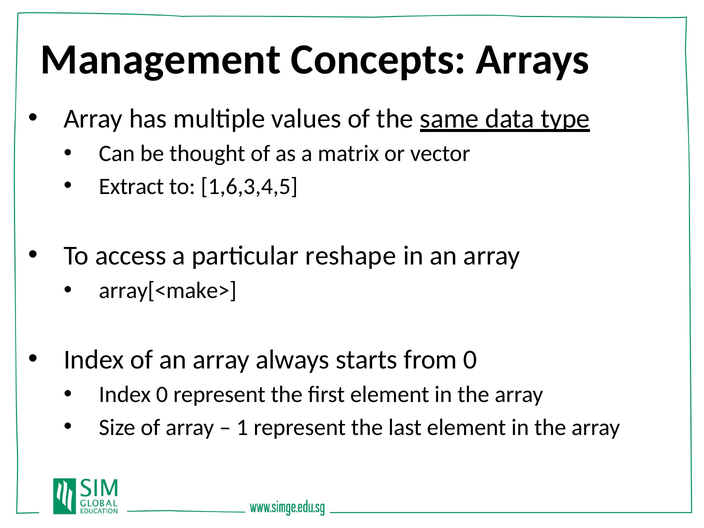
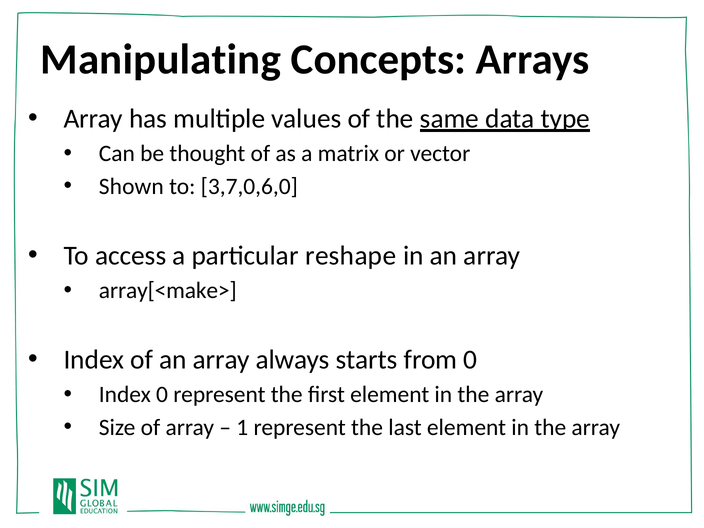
Management: Management -> Manipulating
Extract: Extract -> Shown
1,6,3,4,5: 1,6,3,4,5 -> 3,7,0,6,0
